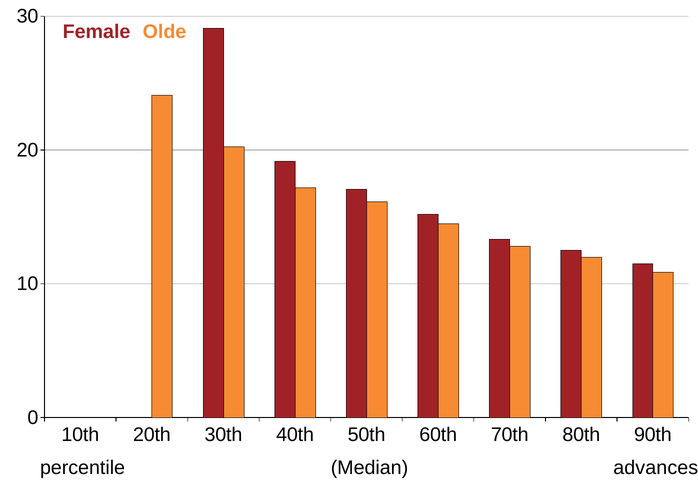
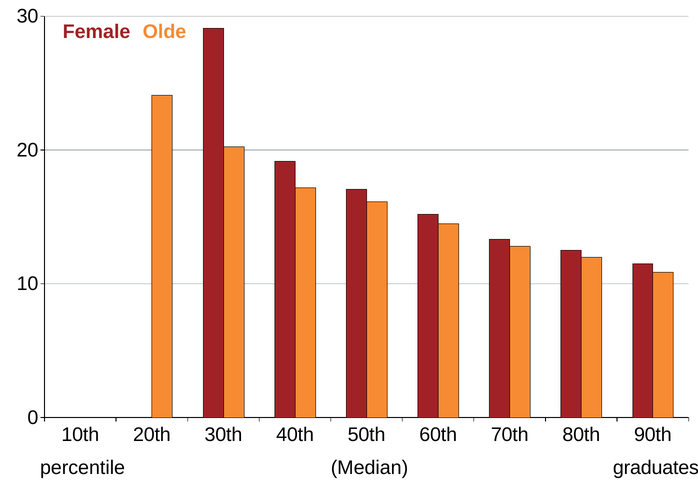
advances: advances -> graduates
